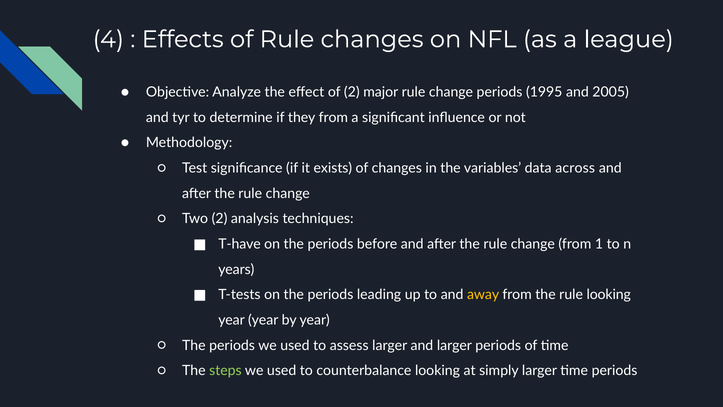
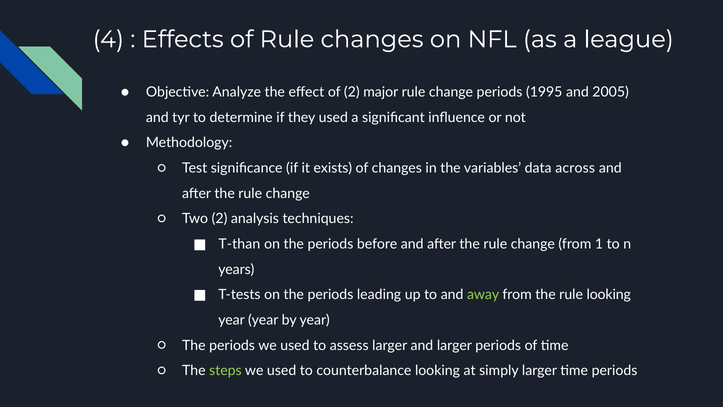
they from: from -> used
T-have: T-have -> T-than
away colour: yellow -> light green
